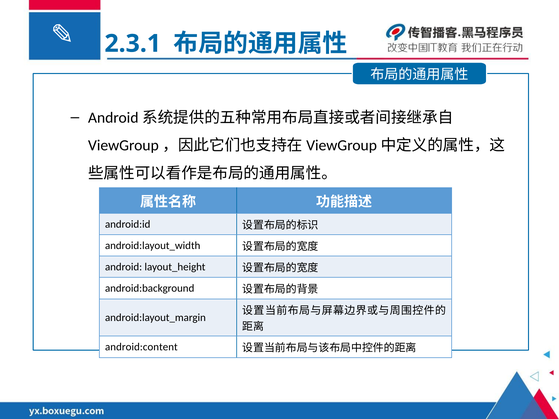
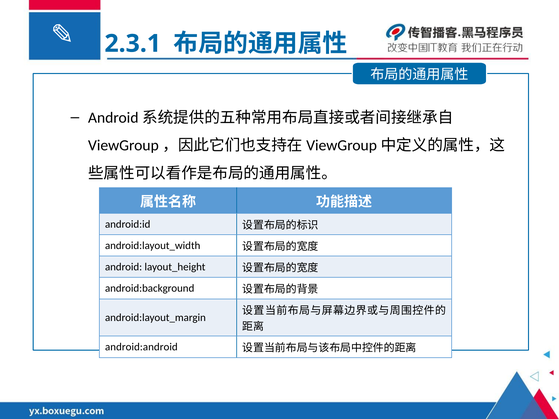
android:content: android:content -> android:android
